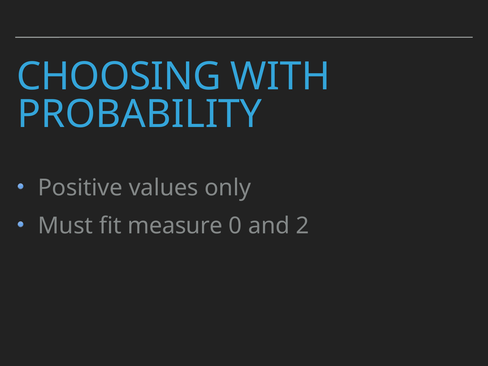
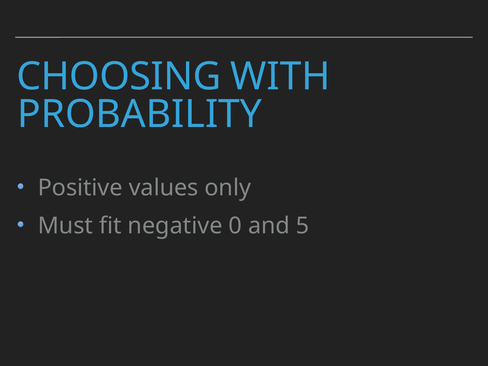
measure: measure -> negative
2: 2 -> 5
